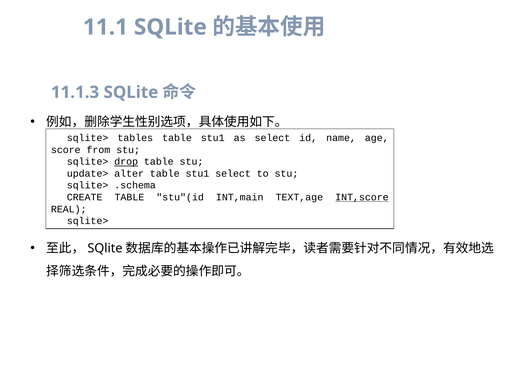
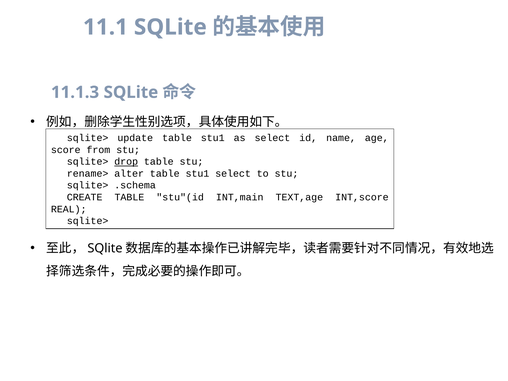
tables: tables -> update
update>: update> -> rename>
INT,score underline: present -> none
